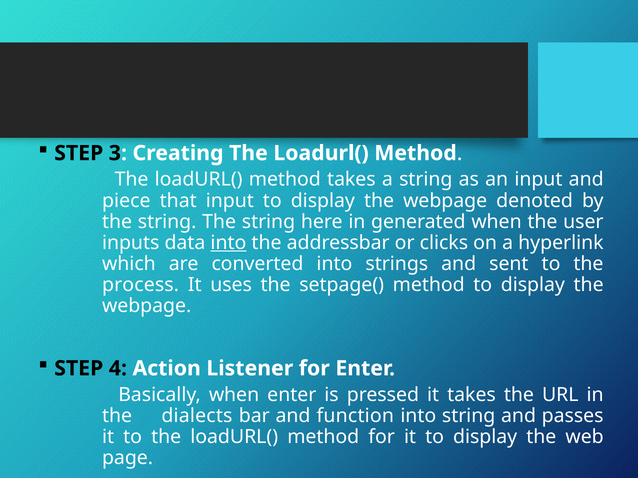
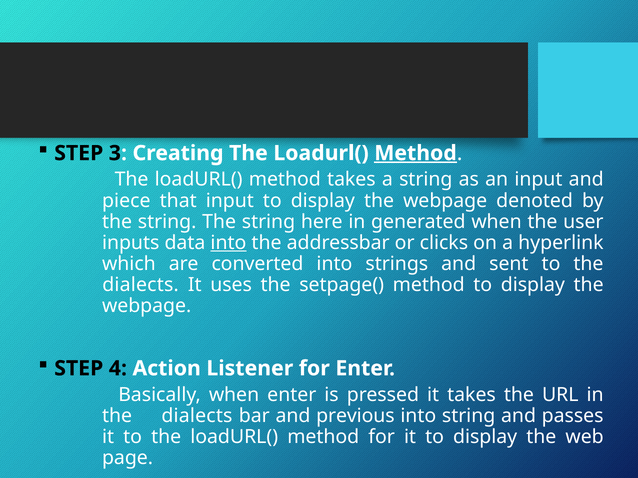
Method at (416, 153) underline: none -> present
process at (141, 285): process -> dialects
function: function -> previous
